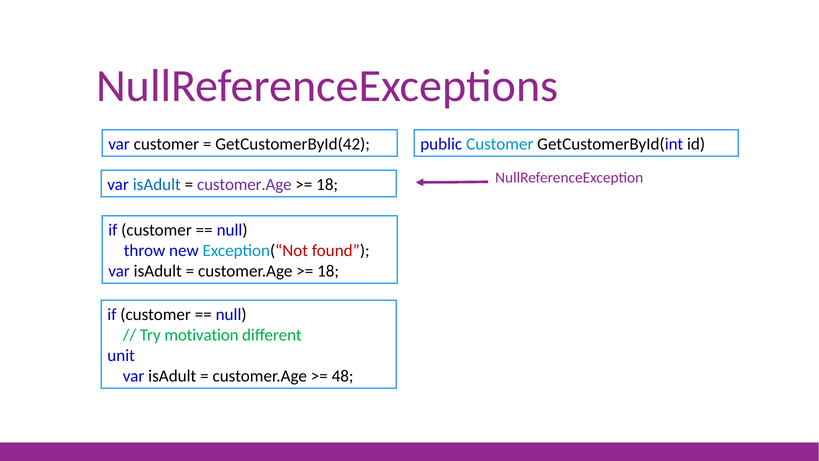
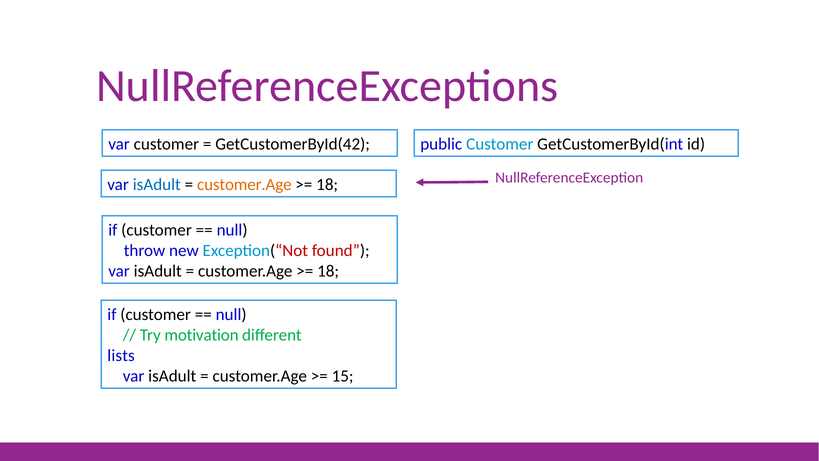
customer.Age at (244, 185) colour: purple -> orange
unit: unit -> lists
48: 48 -> 15
